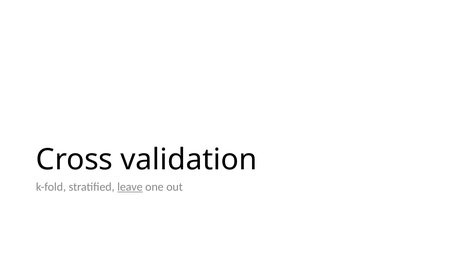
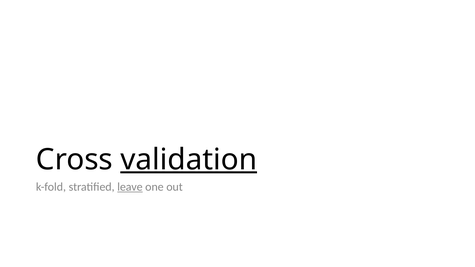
validation underline: none -> present
